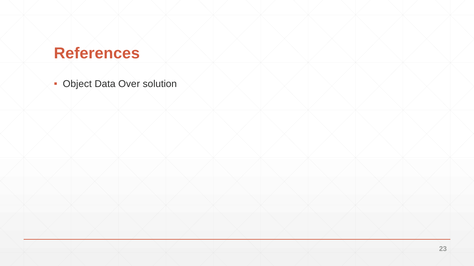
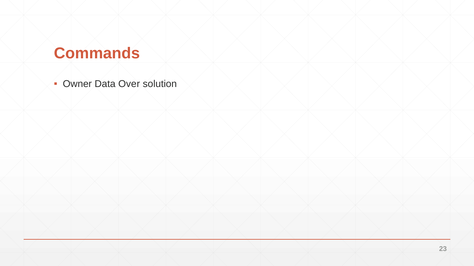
References: References -> Commands
Object: Object -> Owner
